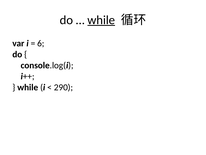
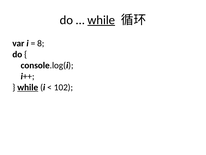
6: 6 -> 8
while at (28, 87) underline: none -> present
290: 290 -> 102
